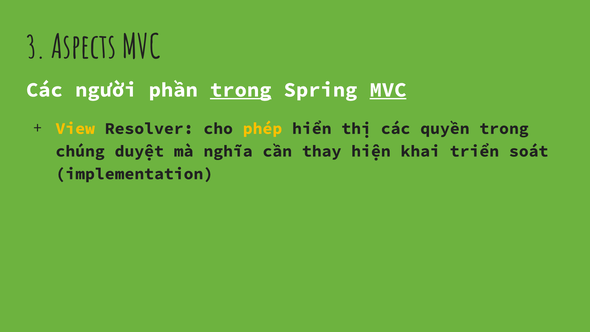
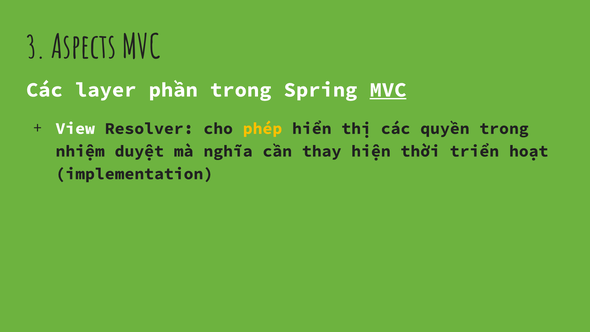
người: người -> layer
trong at (241, 90) underline: present -> none
View colour: yellow -> white
chúng: chúng -> nhiệm
khai: khai -> thời
soát: soát -> hoạt
